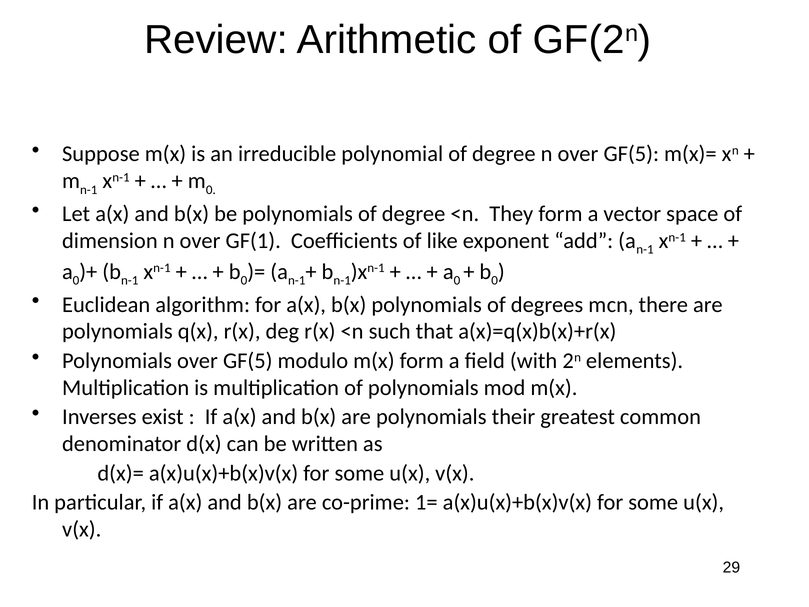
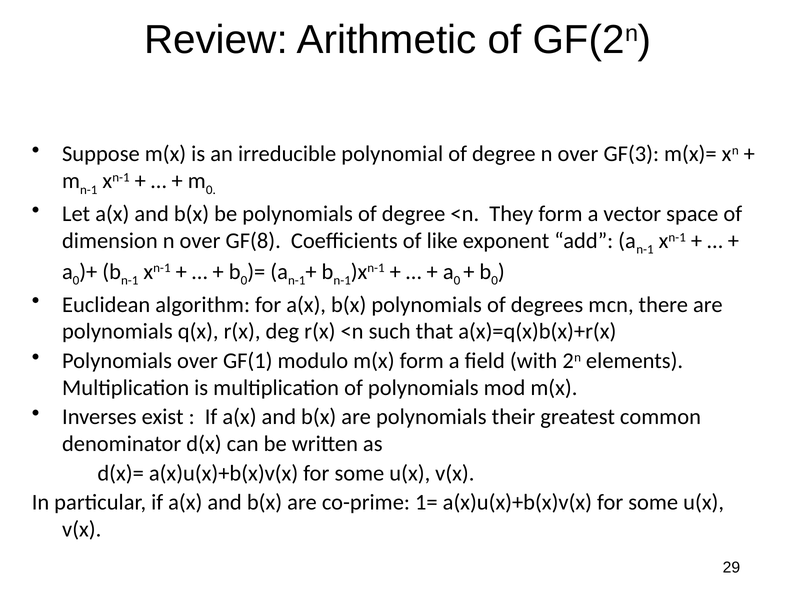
n over GF(5: GF(5 -> GF(3
GF(1: GF(1 -> GF(8
Polynomials over GF(5: GF(5 -> GF(1
